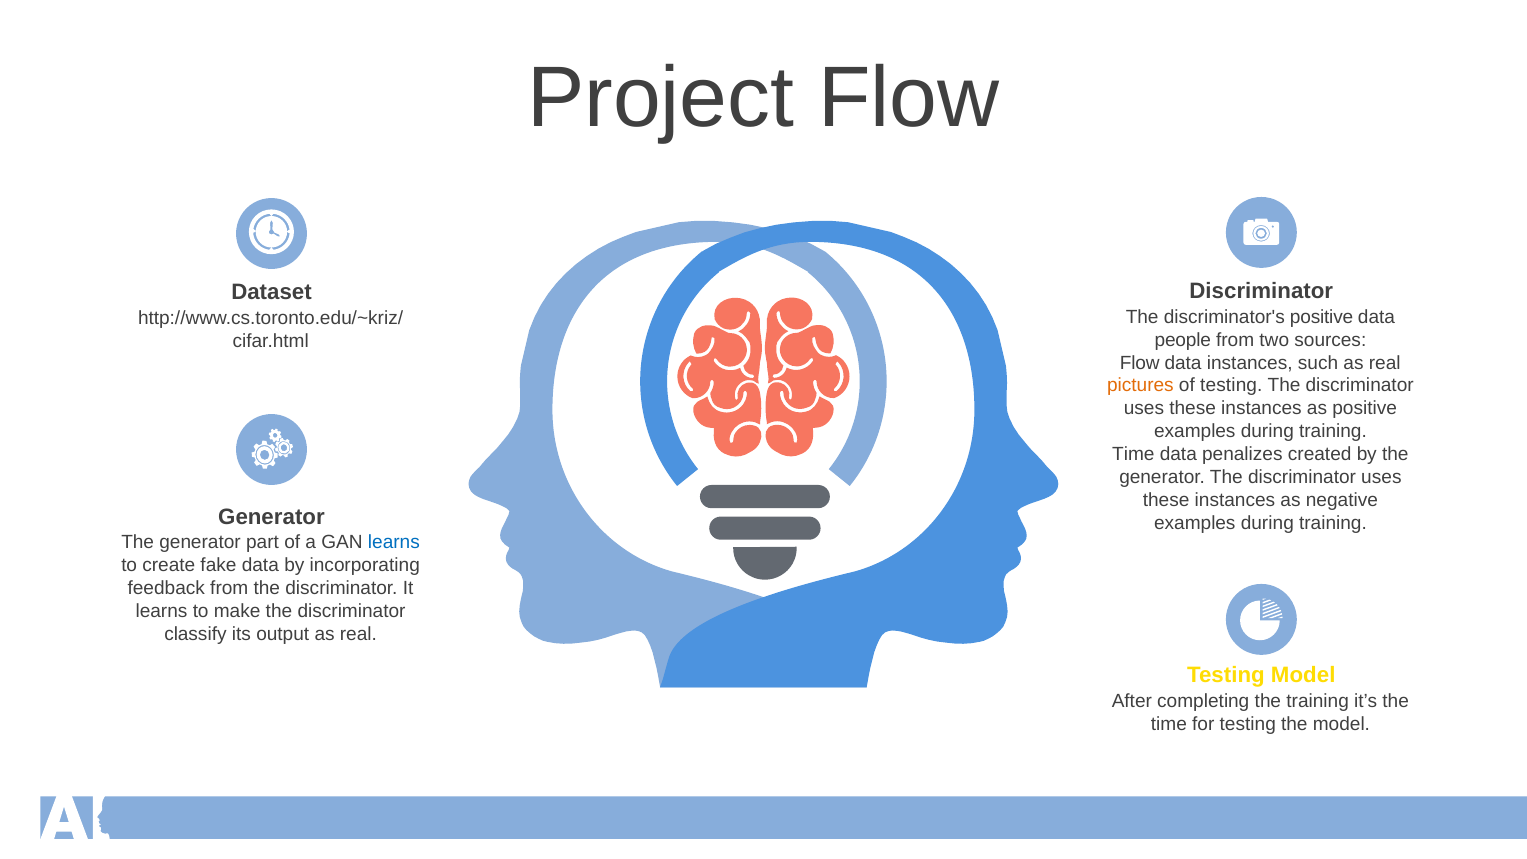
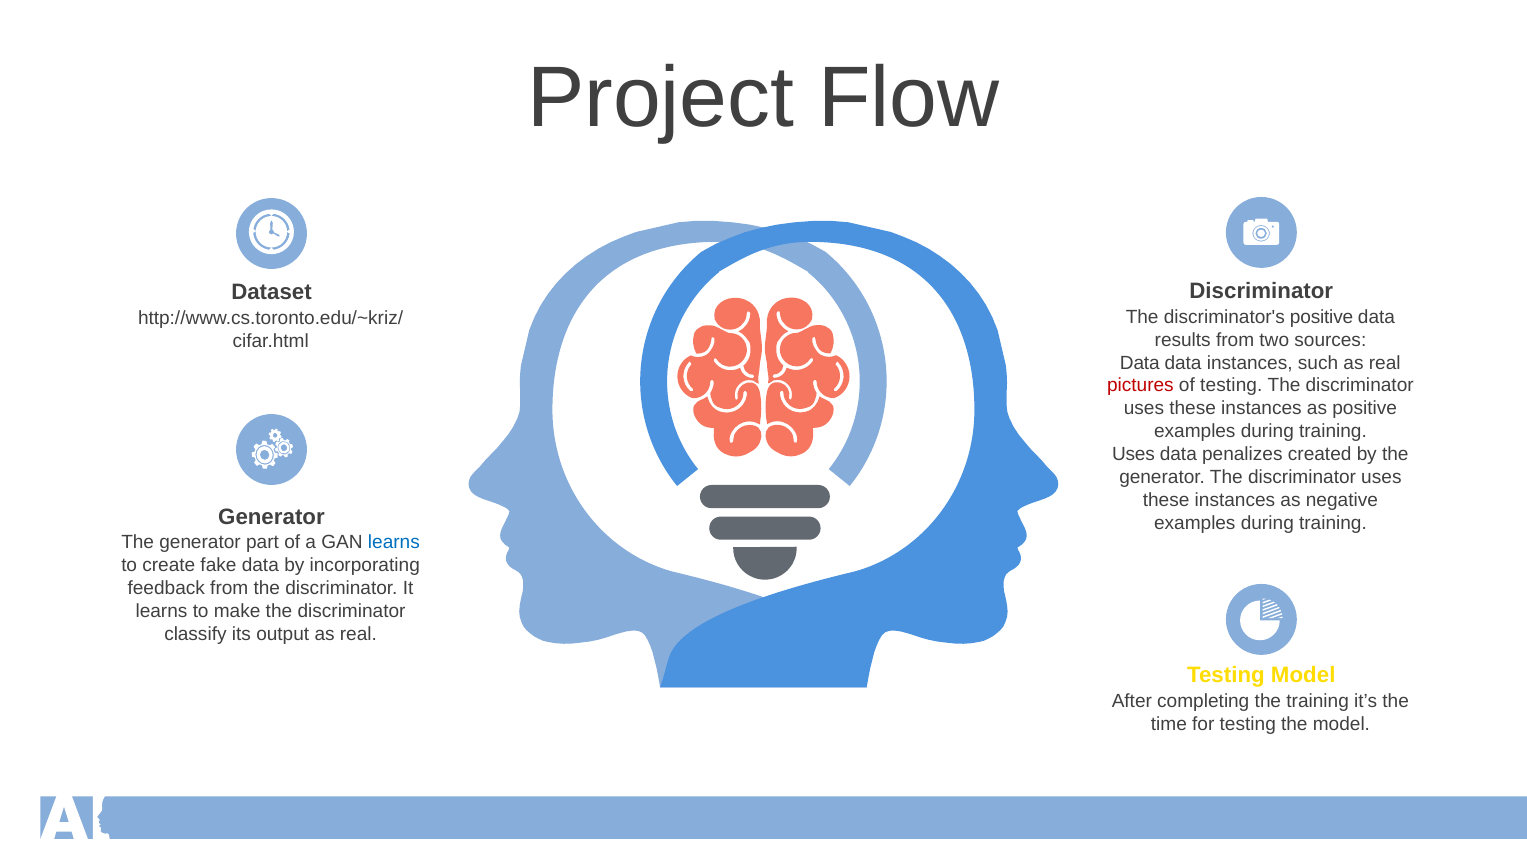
people: people -> results
Flow at (1140, 363): Flow -> Data
pictures colour: orange -> red
Time at (1133, 454): Time -> Uses
